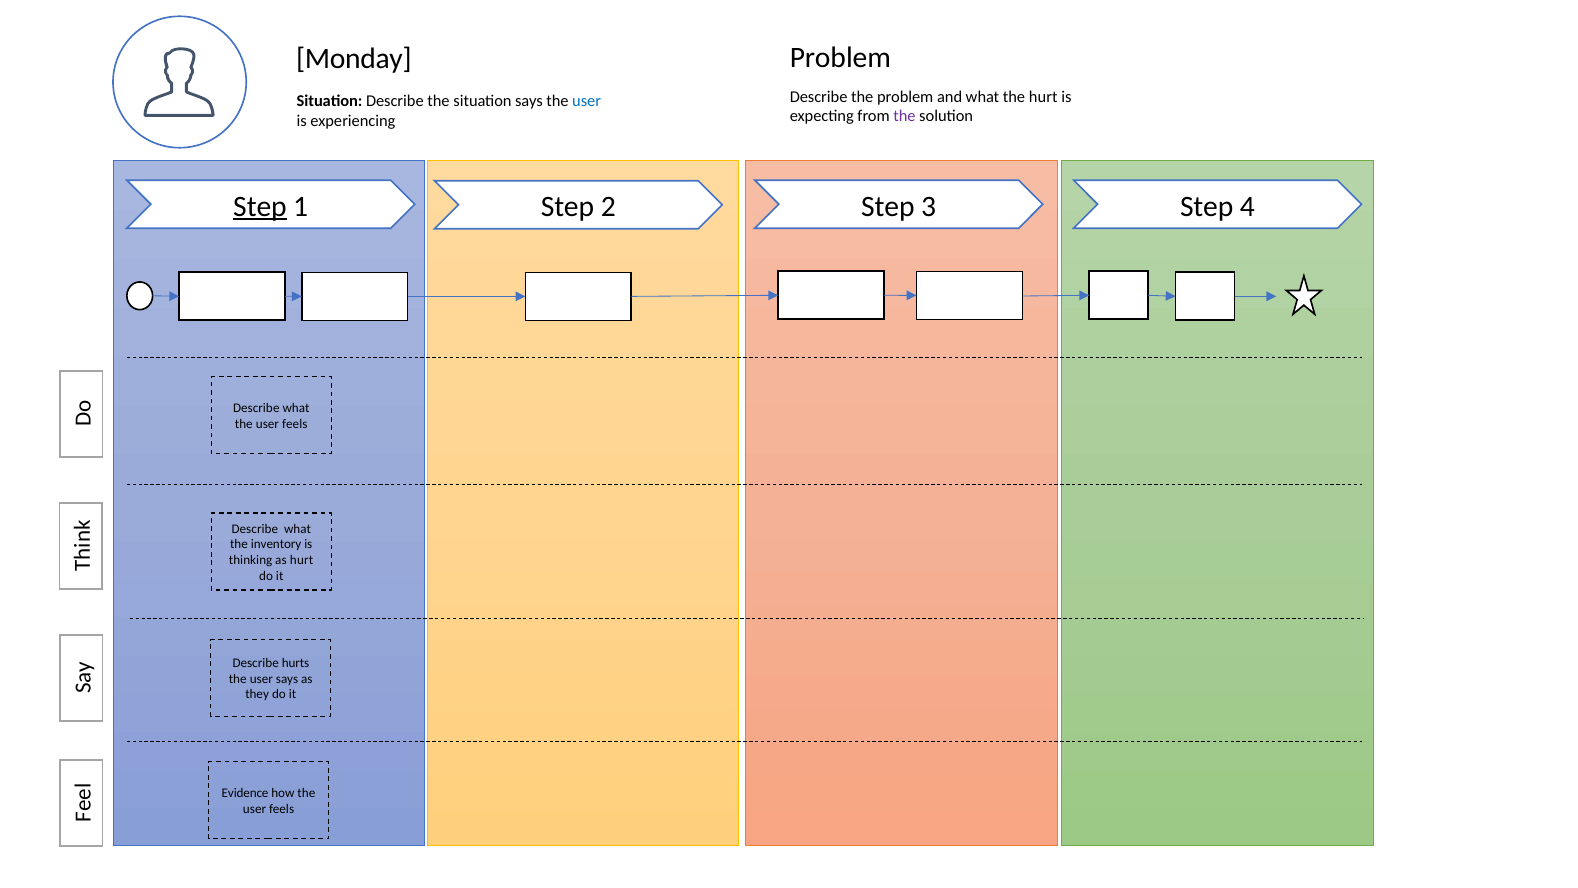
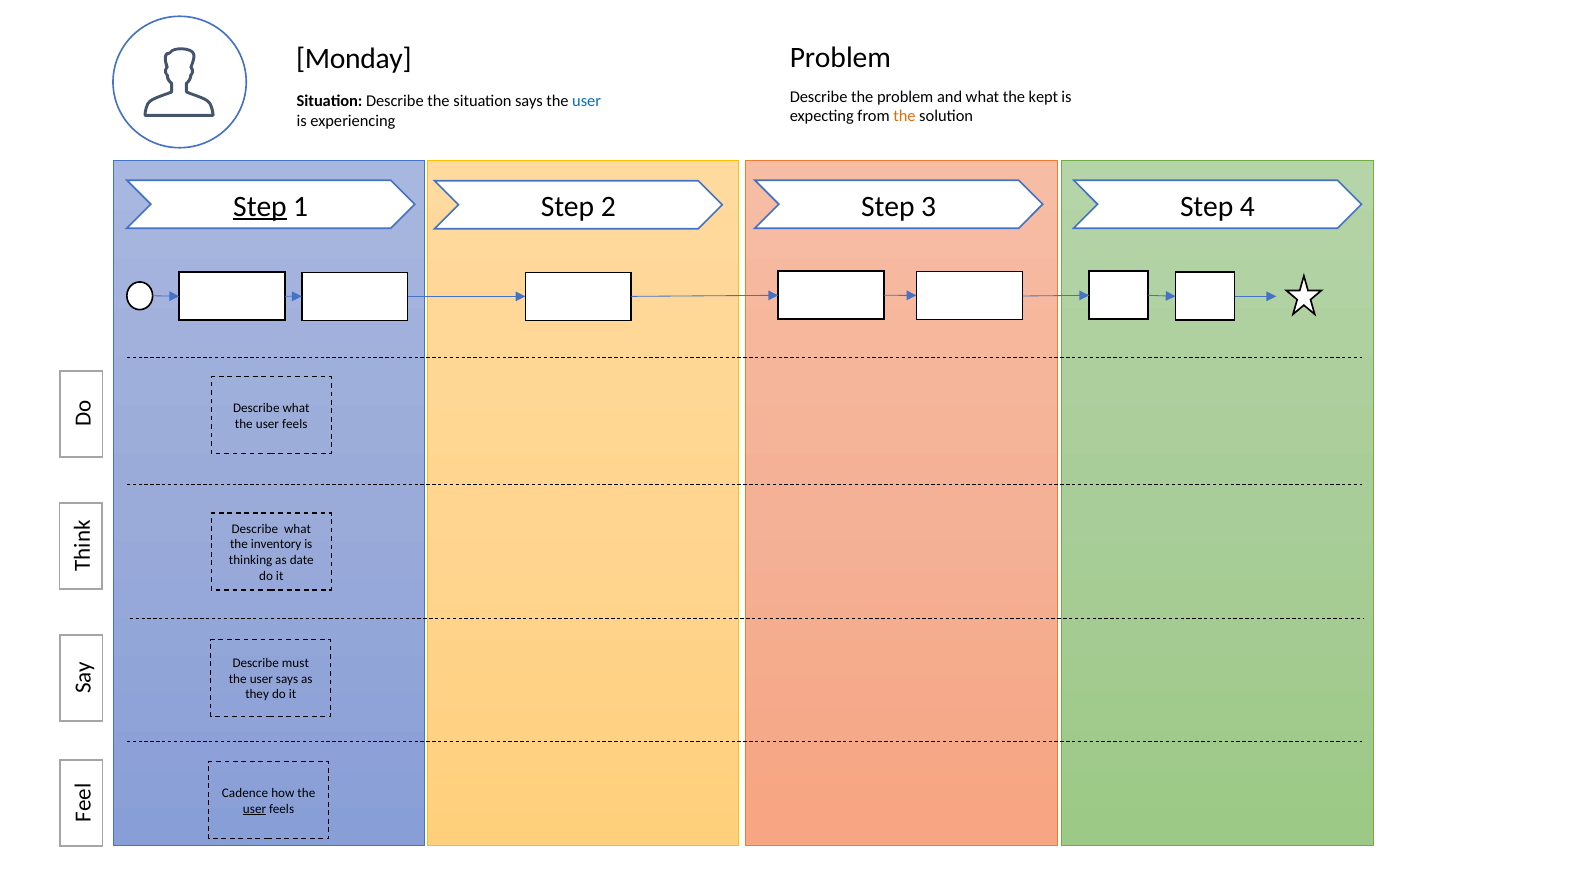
the hurt: hurt -> kept
the at (904, 116) colour: purple -> orange
as hurt: hurt -> date
hurts: hurts -> must
Evidence: Evidence -> Cadence
user at (255, 809) underline: none -> present
